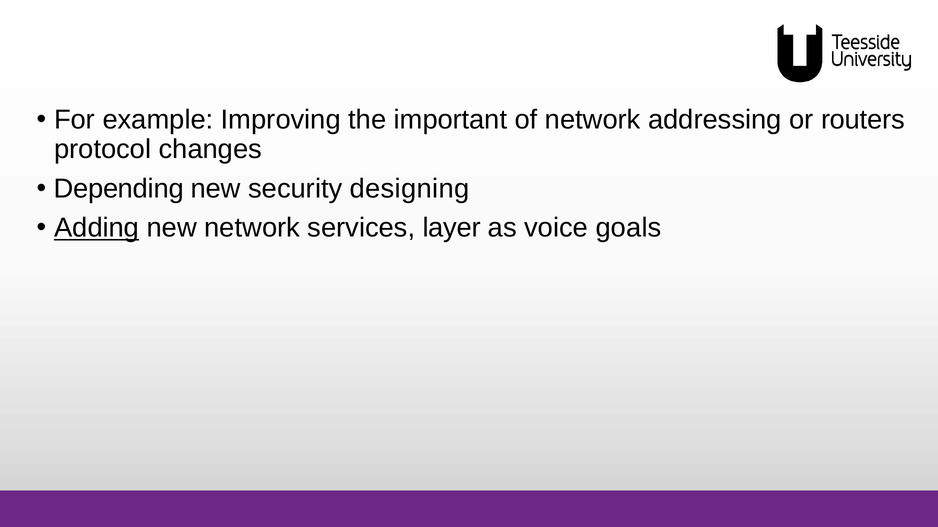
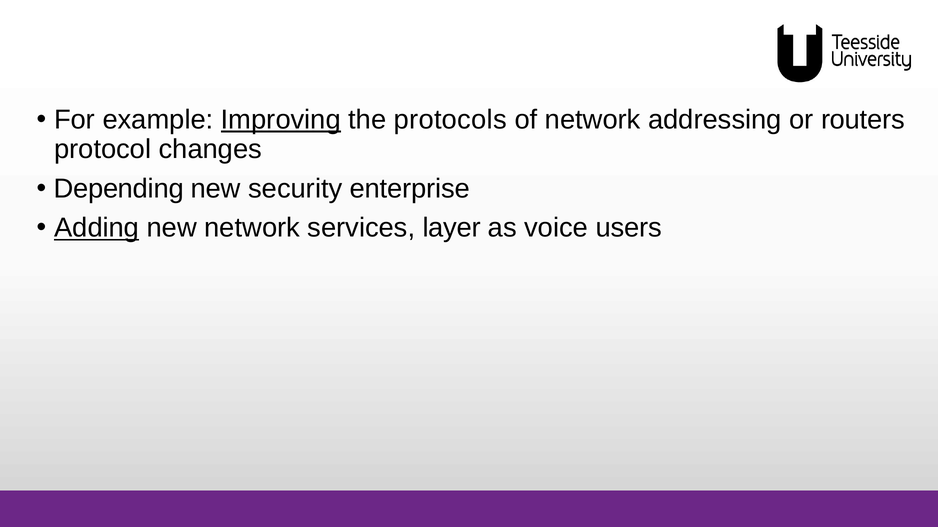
Improving underline: none -> present
important: important -> protocols
designing: designing -> enterprise
goals: goals -> users
